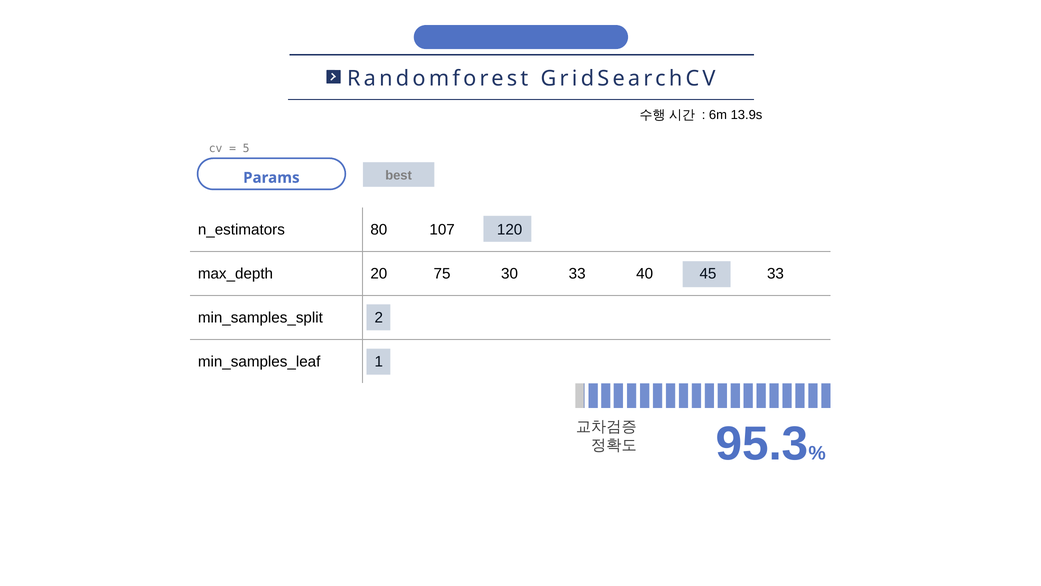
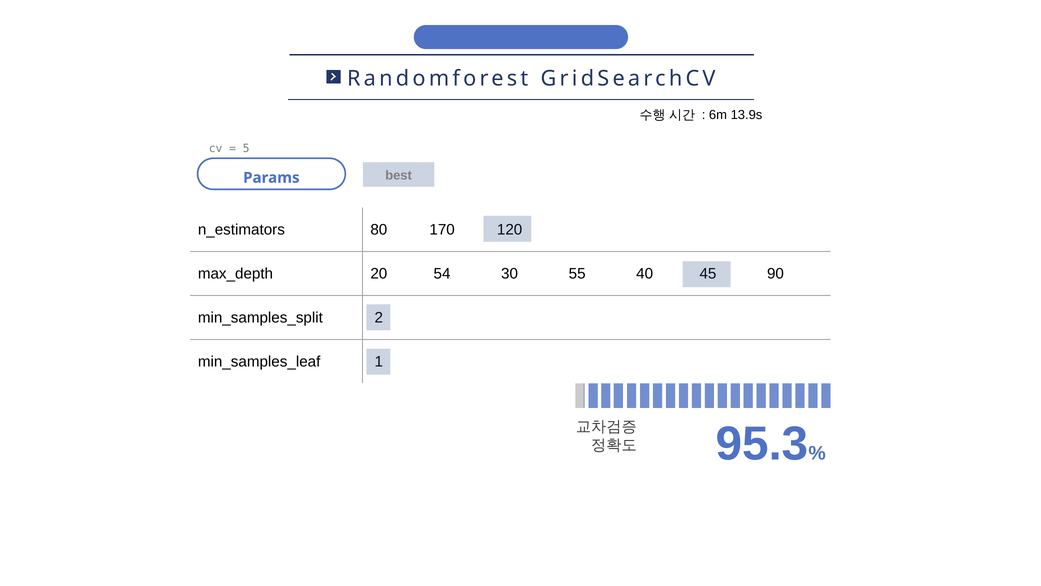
107: 107 -> 170
75: 75 -> 54
30 33: 33 -> 55
33 at (775, 274): 33 -> 90
